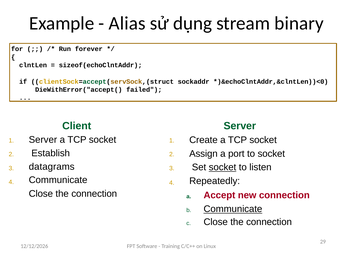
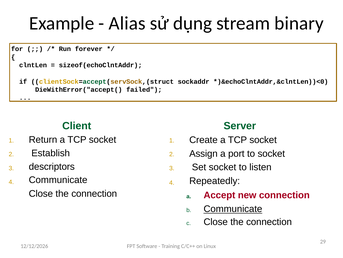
Server at (43, 139): Server -> Return
datagrams: datagrams -> descriptors
socket at (223, 167) underline: present -> none
